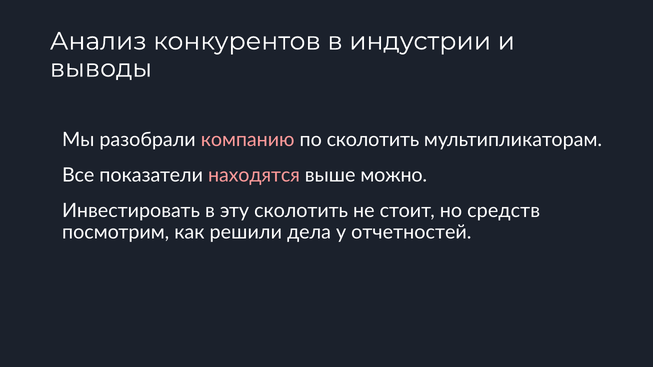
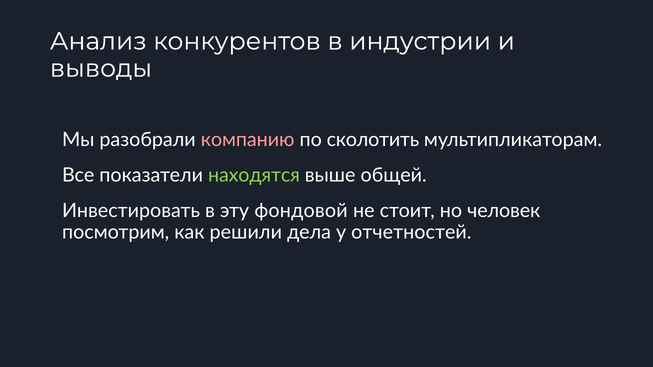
находятся colour: pink -> light green
можно: можно -> общей
эту сколотить: сколотить -> фондовой
средств: средств -> человек
